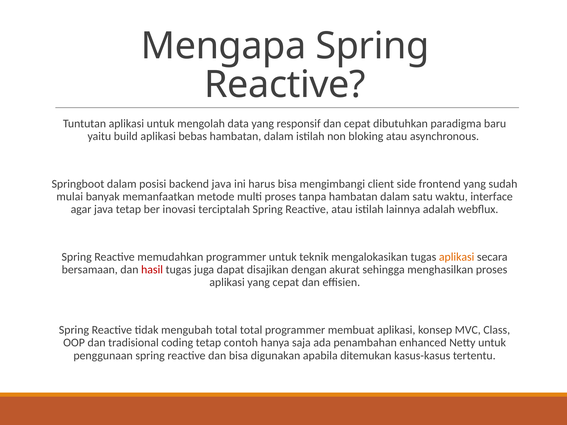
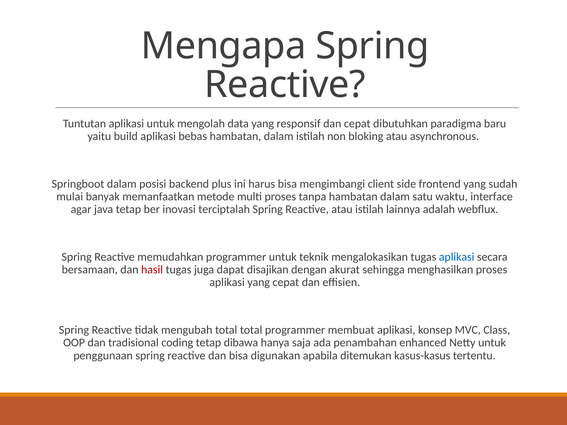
backend java: java -> plus
aplikasi at (457, 257) colour: orange -> blue
contoh: contoh -> dibawa
